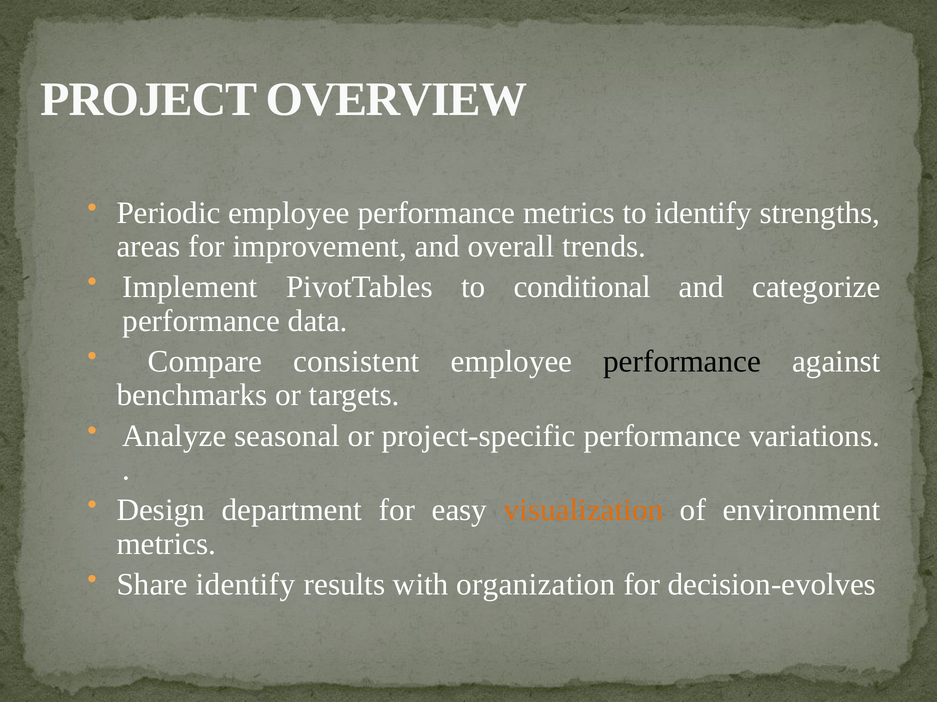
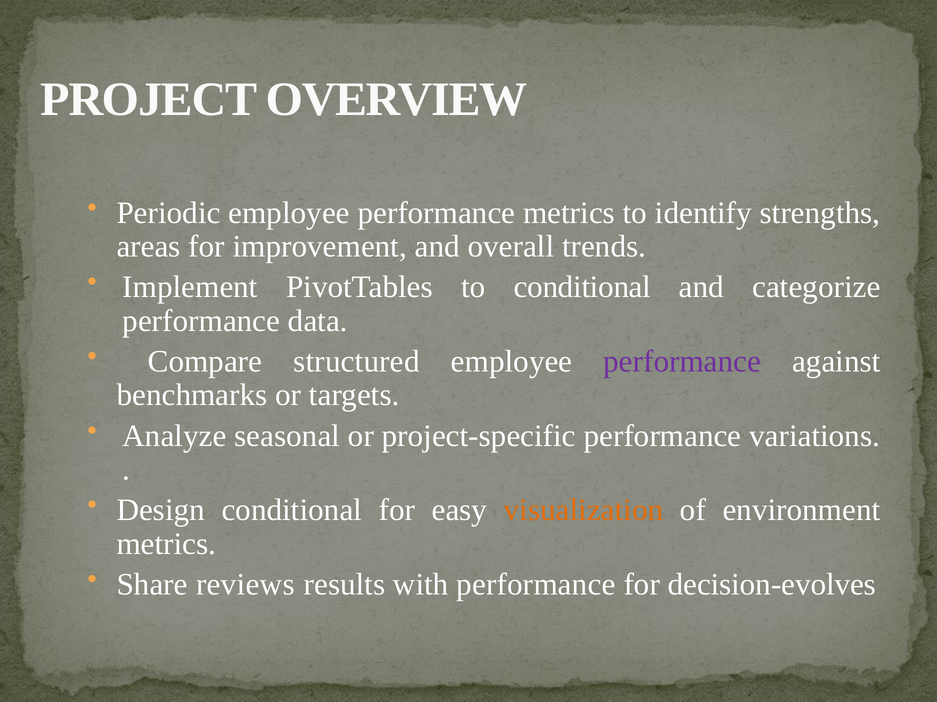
consistent: consistent -> structured
performance at (682, 362) colour: black -> purple
Design department: department -> conditional
Share identify: identify -> reviews
with organization: organization -> performance
